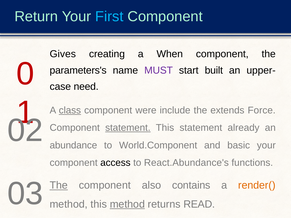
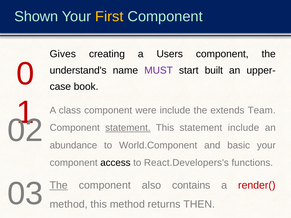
Return: Return -> Shown
First colour: light blue -> yellow
When: When -> Users
parameters's: parameters's -> understand's
need: need -> book
class underline: present -> none
Force: Force -> Team
statement already: already -> include
React.Abundance's: React.Abundance's -> React.Developers's
render( colour: orange -> red
method at (127, 204) underline: present -> none
READ: READ -> THEN
